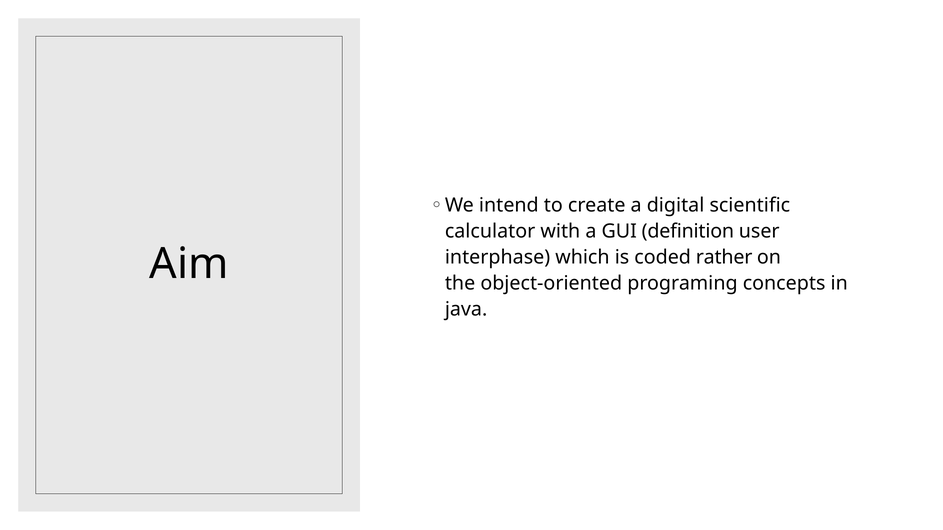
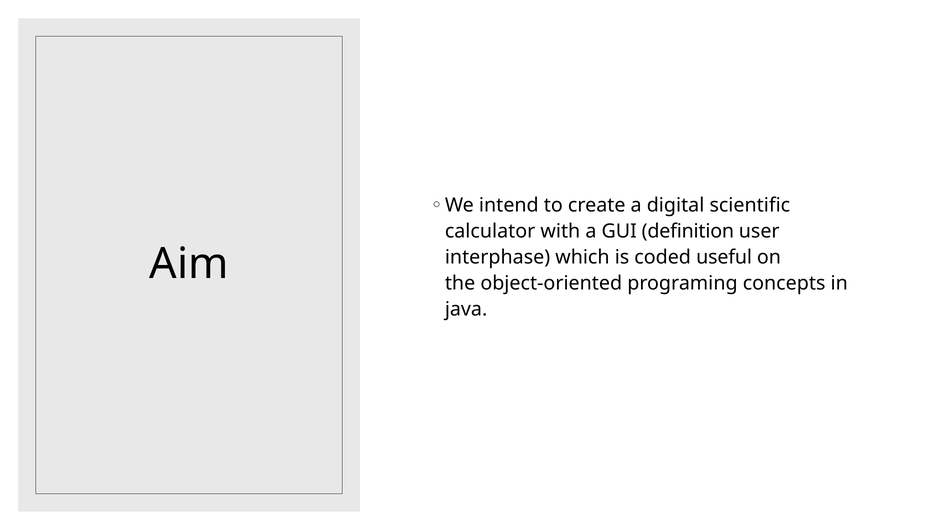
rather: rather -> useful
